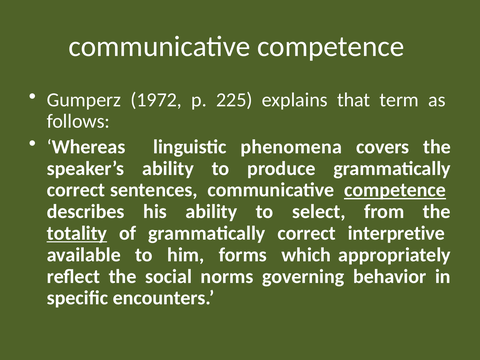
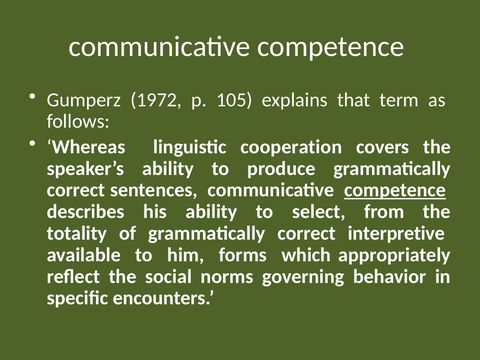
225: 225 -> 105
phenomena: phenomena -> cooperation
totality underline: present -> none
